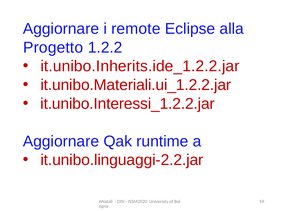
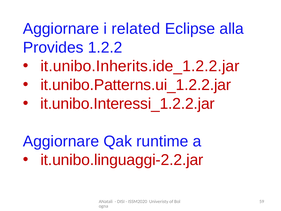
remote: remote -> related
Progetto: Progetto -> Provides
it.unibo.Materiali.ui_1.2.2.jar: it.unibo.Materiali.ui_1.2.2.jar -> it.unibo.Patterns.ui_1.2.2.jar
